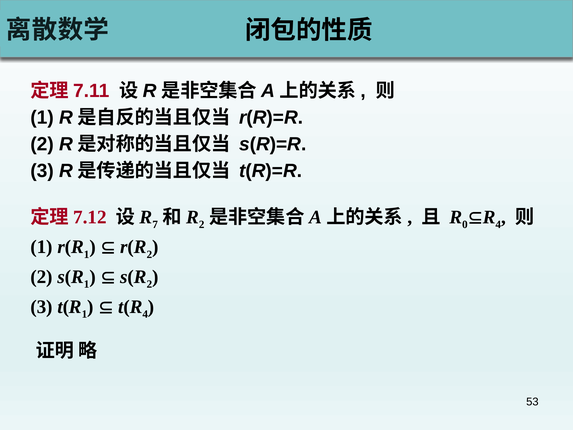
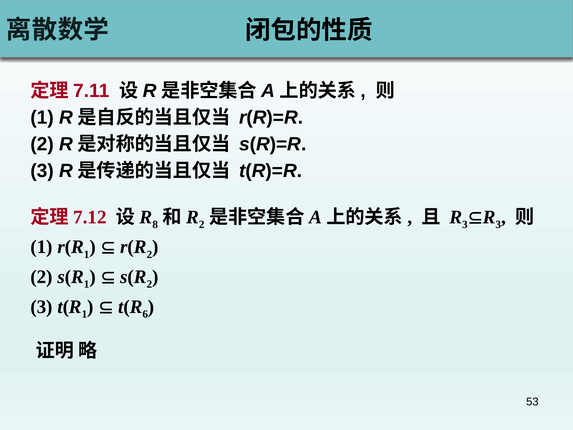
7: 7 -> 8
0 at (465, 224): 0 -> 3
4 at (498, 224): 4 -> 3
4 at (145, 314): 4 -> 6
